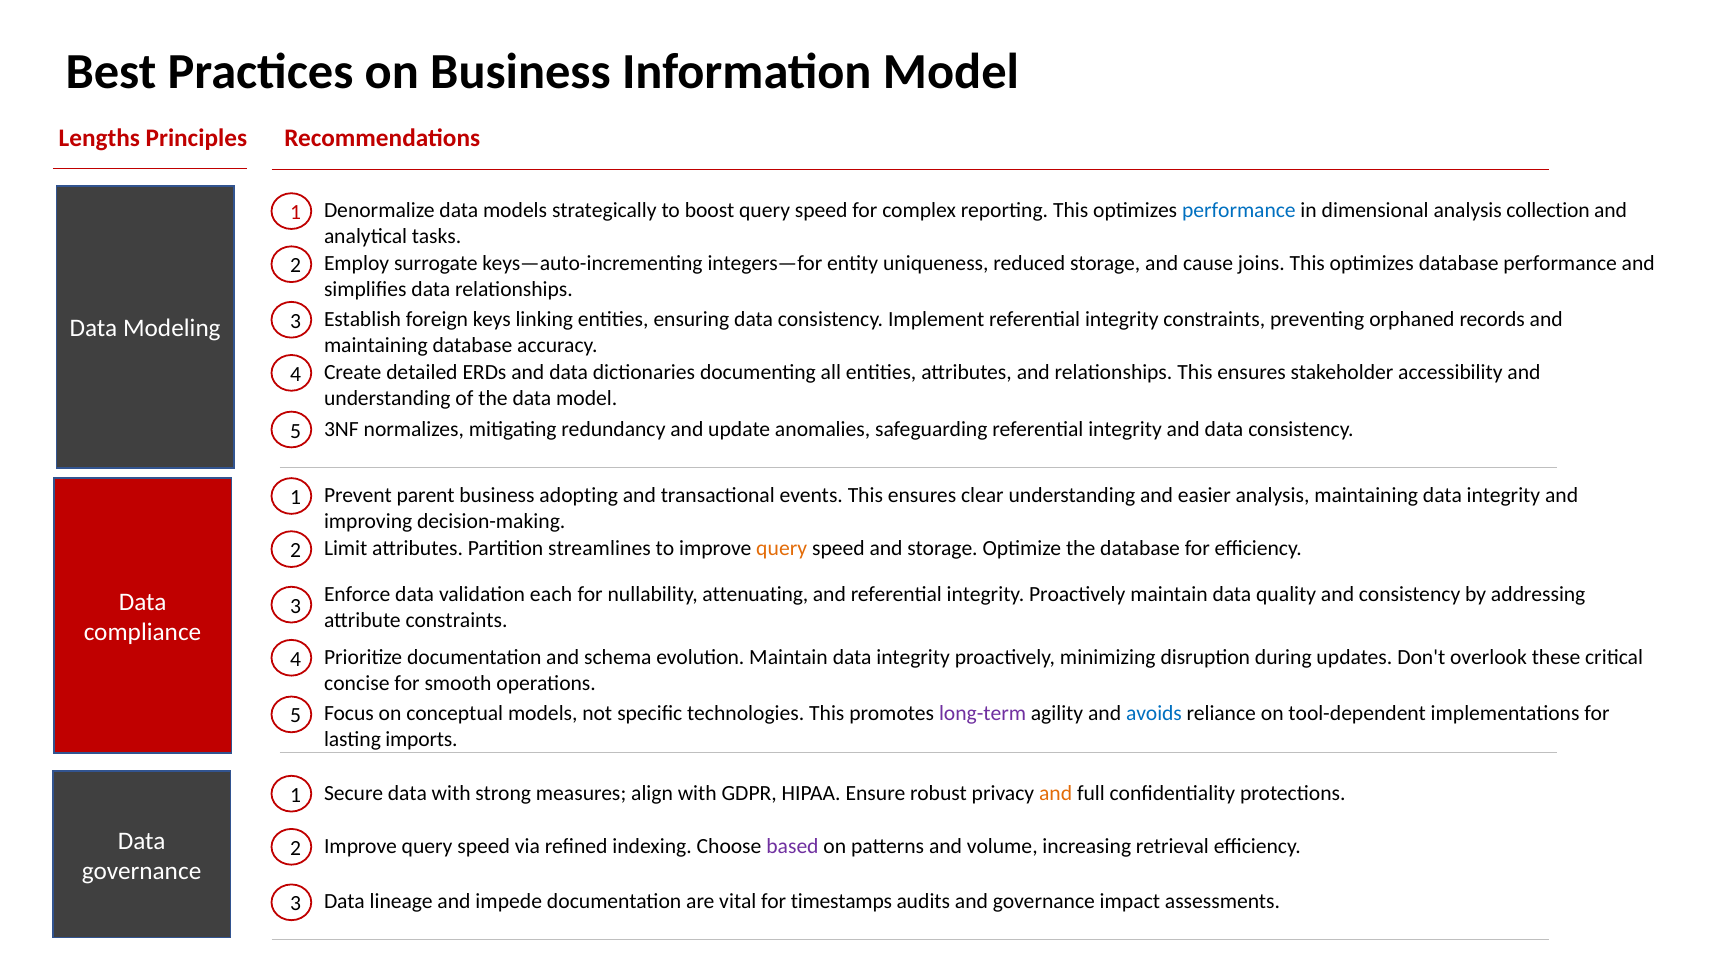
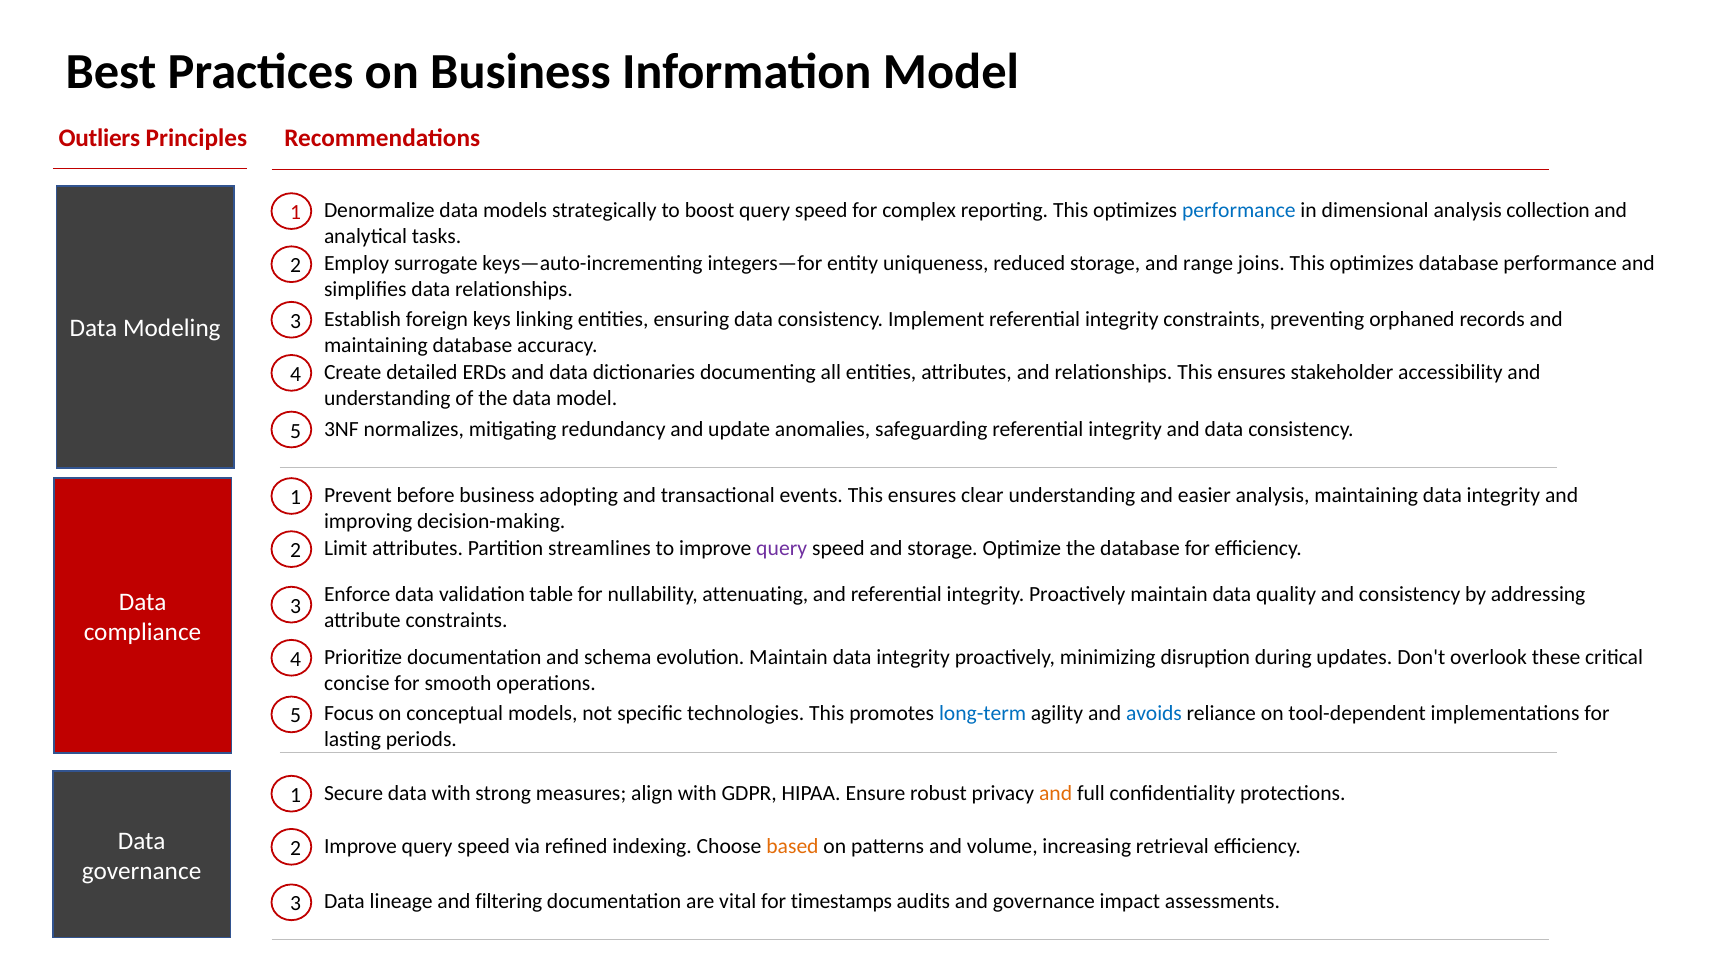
Lengths: Lengths -> Outliers
cause: cause -> range
parent: parent -> before
query at (782, 549) colour: orange -> purple
each: each -> table
long-term colour: purple -> blue
imports: imports -> periods
based colour: purple -> orange
impede: impede -> filtering
